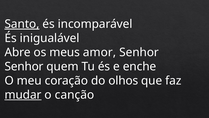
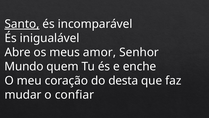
Senhor at (24, 66): Senhor -> Mundo
olhos: olhos -> desta
mudar underline: present -> none
canção: canção -> confiar
